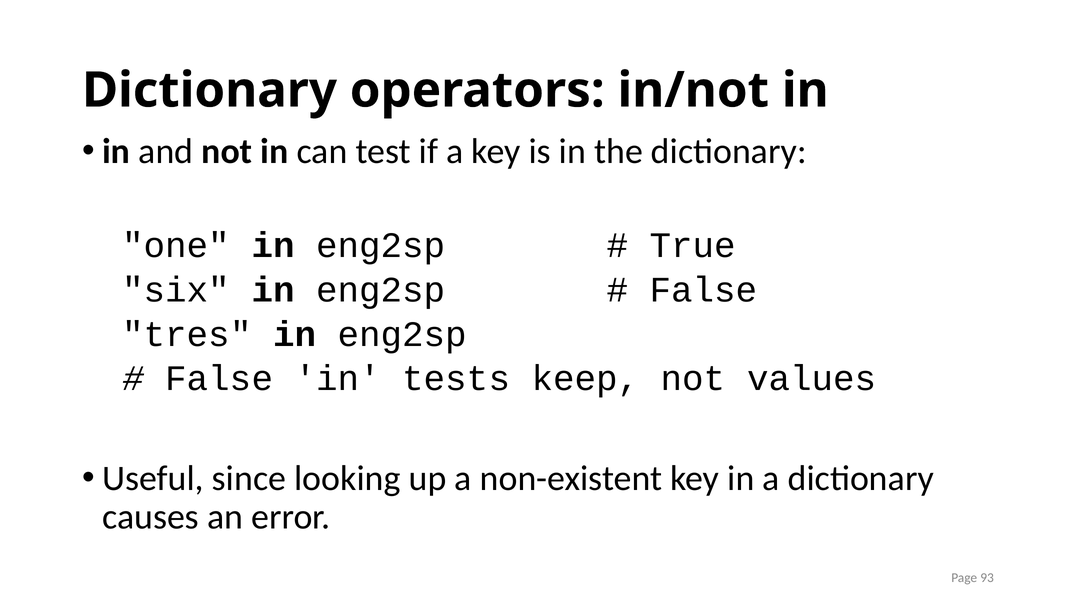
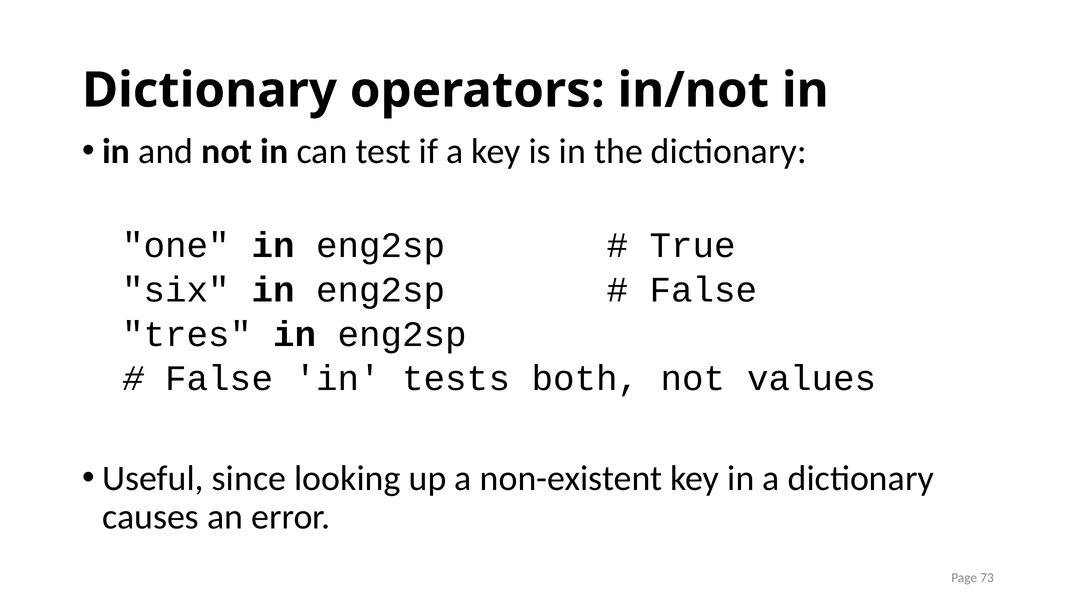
keep: keep -> both
93: 93 -> 73
